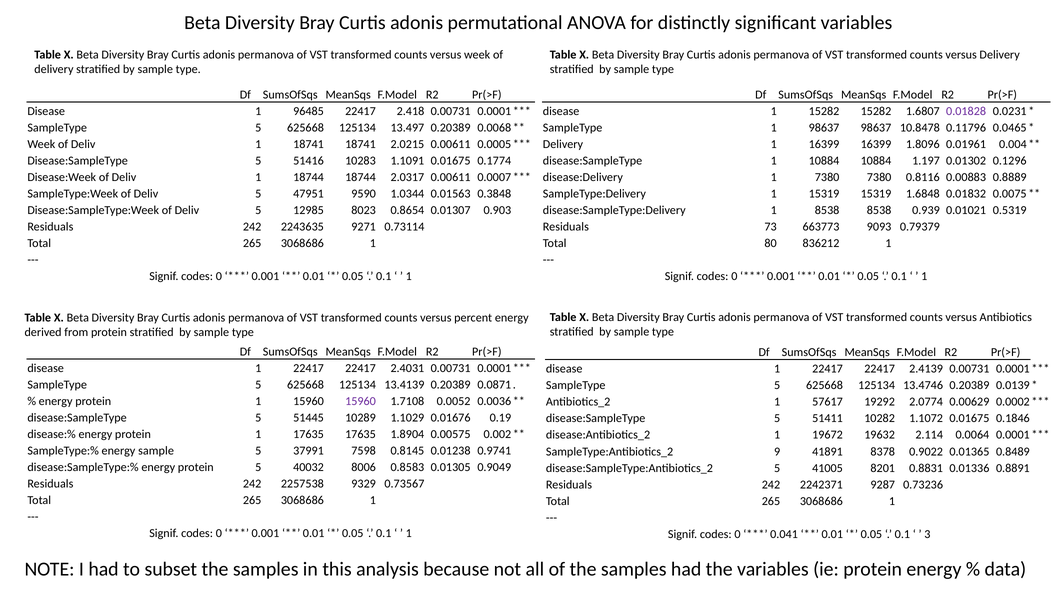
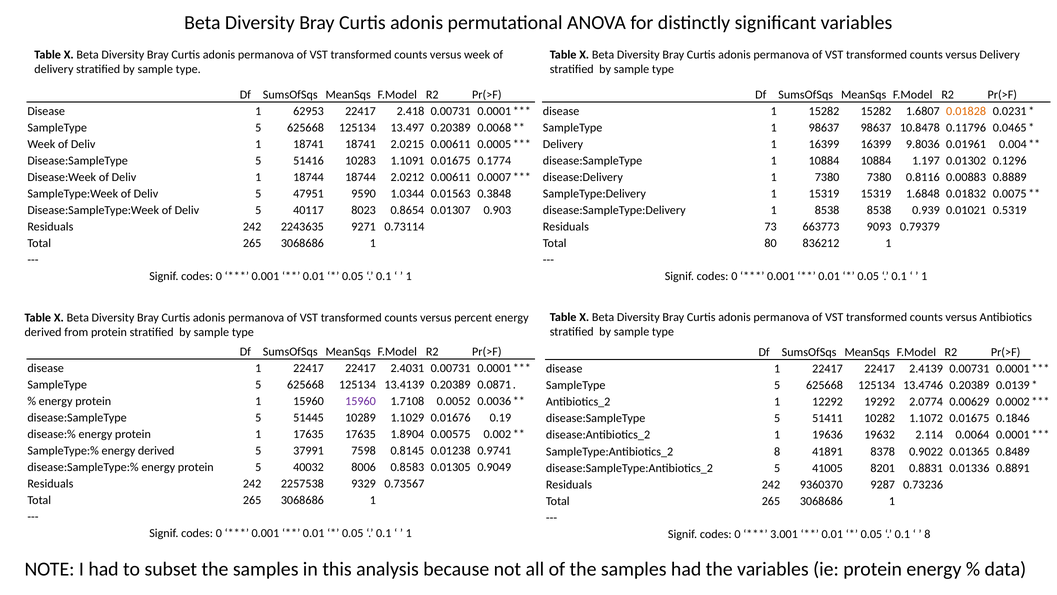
96485: 96485 -> 62953
0.01828 colour: purple -> orange
1.8096: 1.8096 -> 9.8036
2.0317: 2.0317 -> 2.0212
12985: 12985 -> 40117
57617: 57617 -> 12292
19672: 19672 -> 19636
SampleType:% energy sample: sample -> derived
9 at (777, 451): 9 -> 8
2242371: 2242371 -> 9360370
0.041: 0.041 -> 3.001
3 at (927, 534): 3 -> 8
